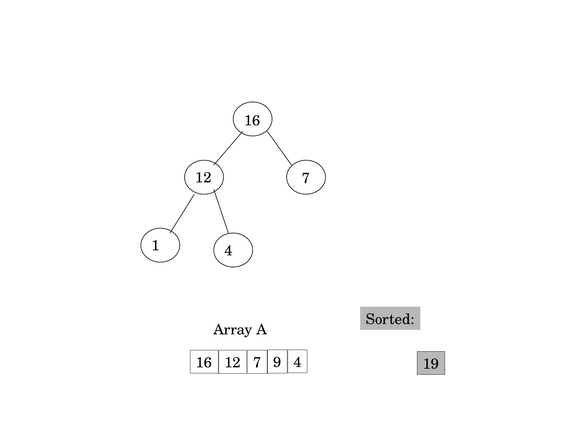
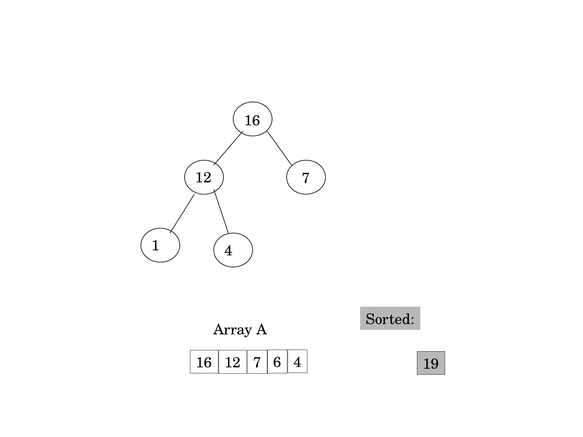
9: 9 -> 6
